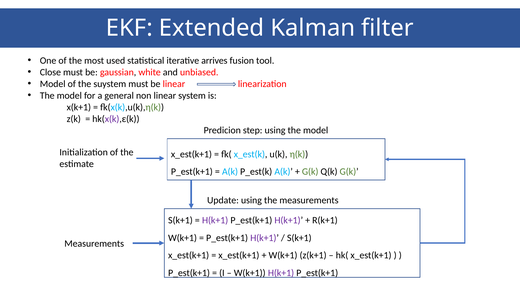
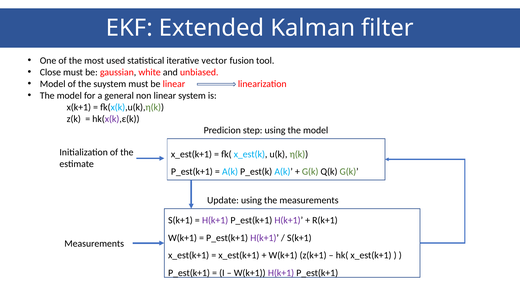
arrives: arrives -> vector
